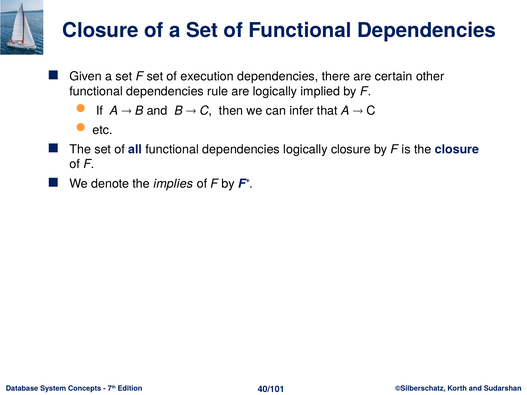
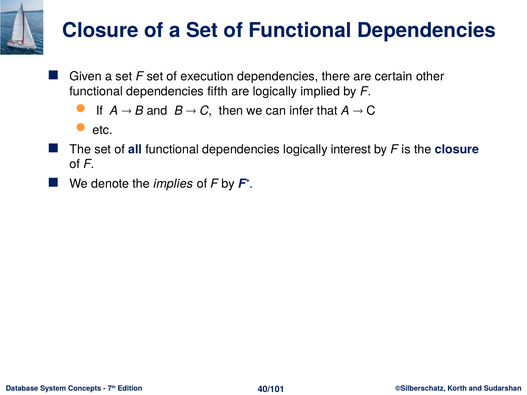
rule: rule -> fifth
logically closure: closure -> interest
